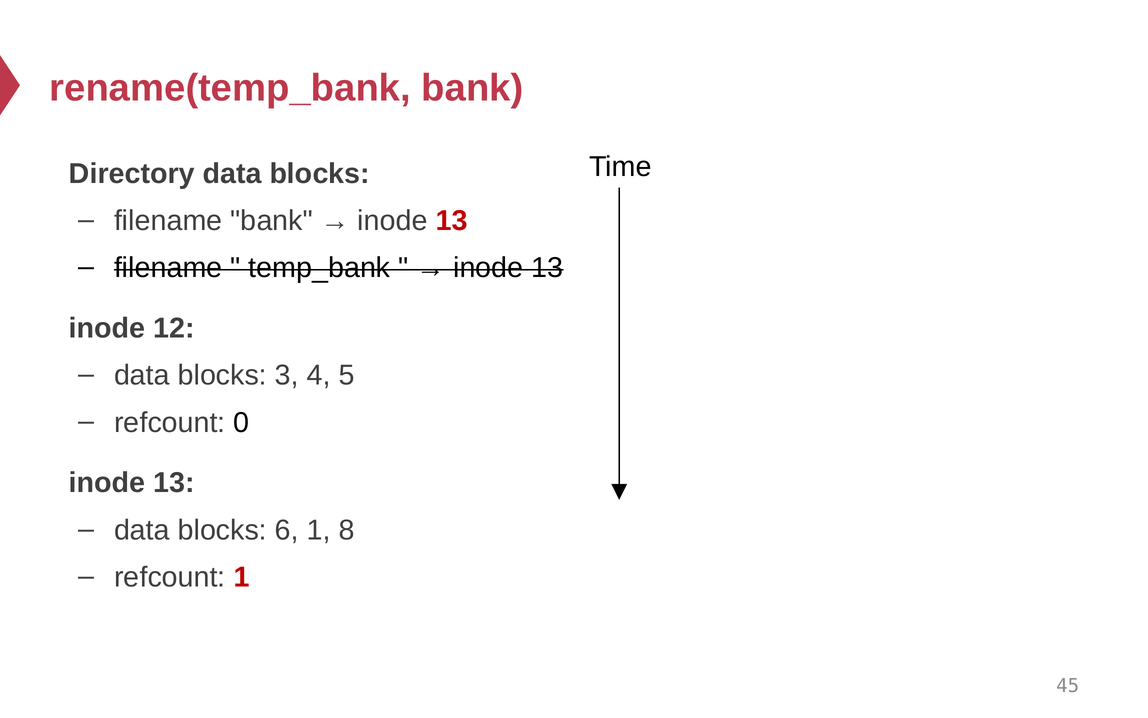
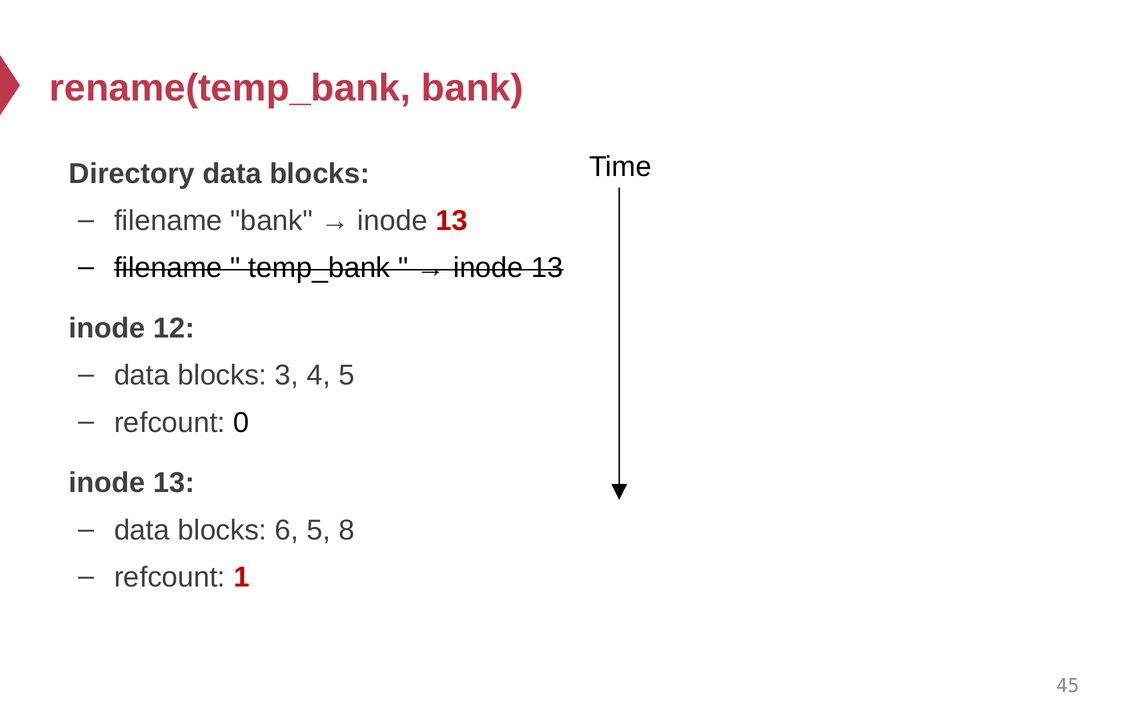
6 1: 1 -> 5
